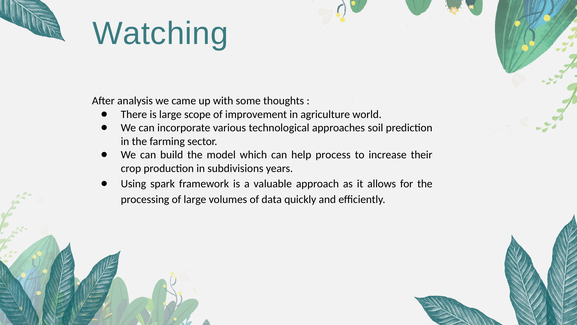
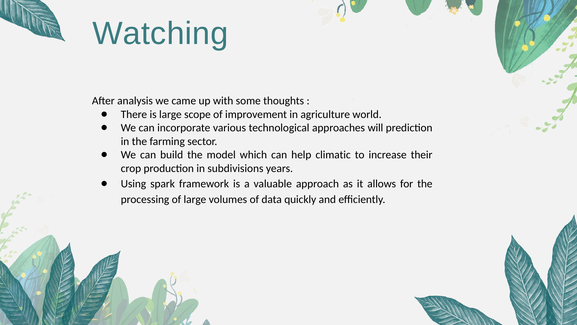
soil: soil -> will
process: process -> climatic
